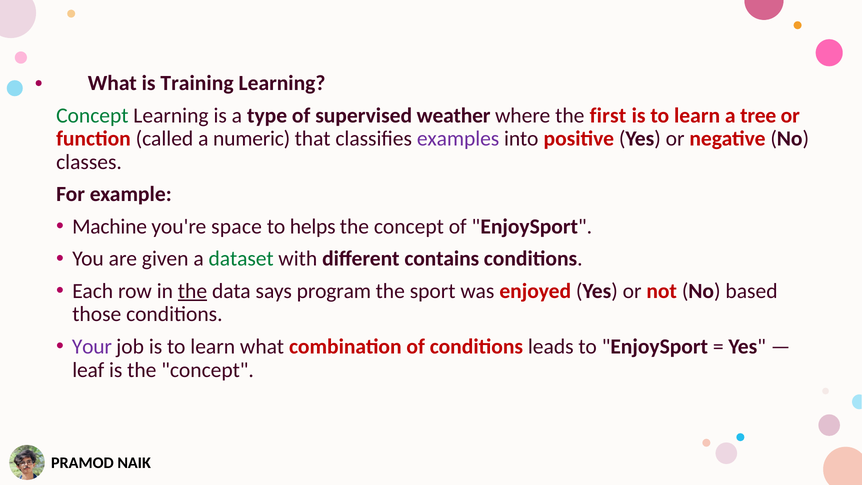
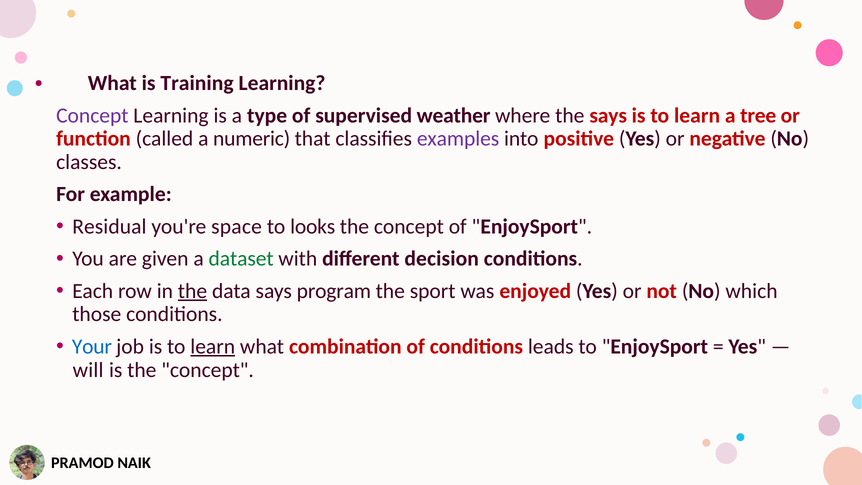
Concept at (92, 115) colour: green -> purple
the first: first -> says
Machine: Machine -> Residual
helps: helps -> looks
contains: contains -> decision
based: based -> which
Your colour: purple -> blue
learn at (213, 347) underline: none -> present
leaf: leaf -> will
